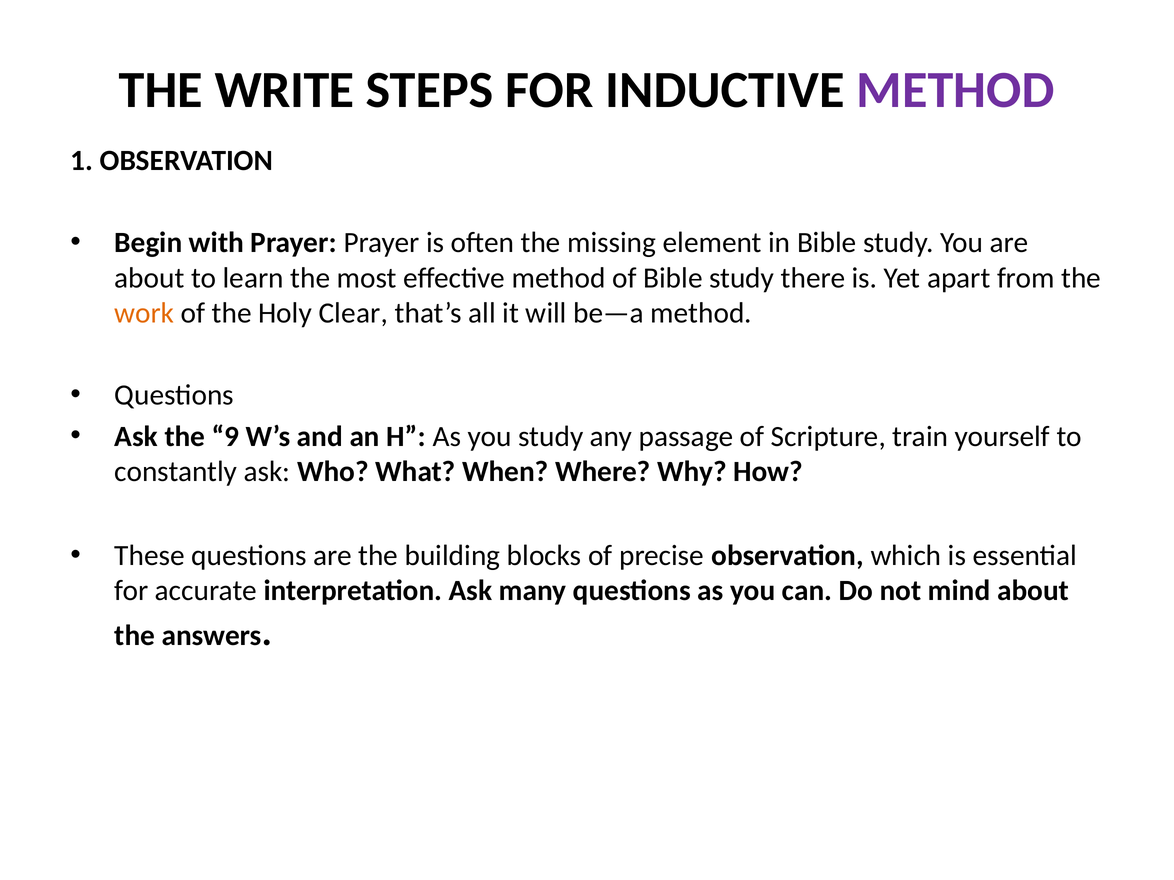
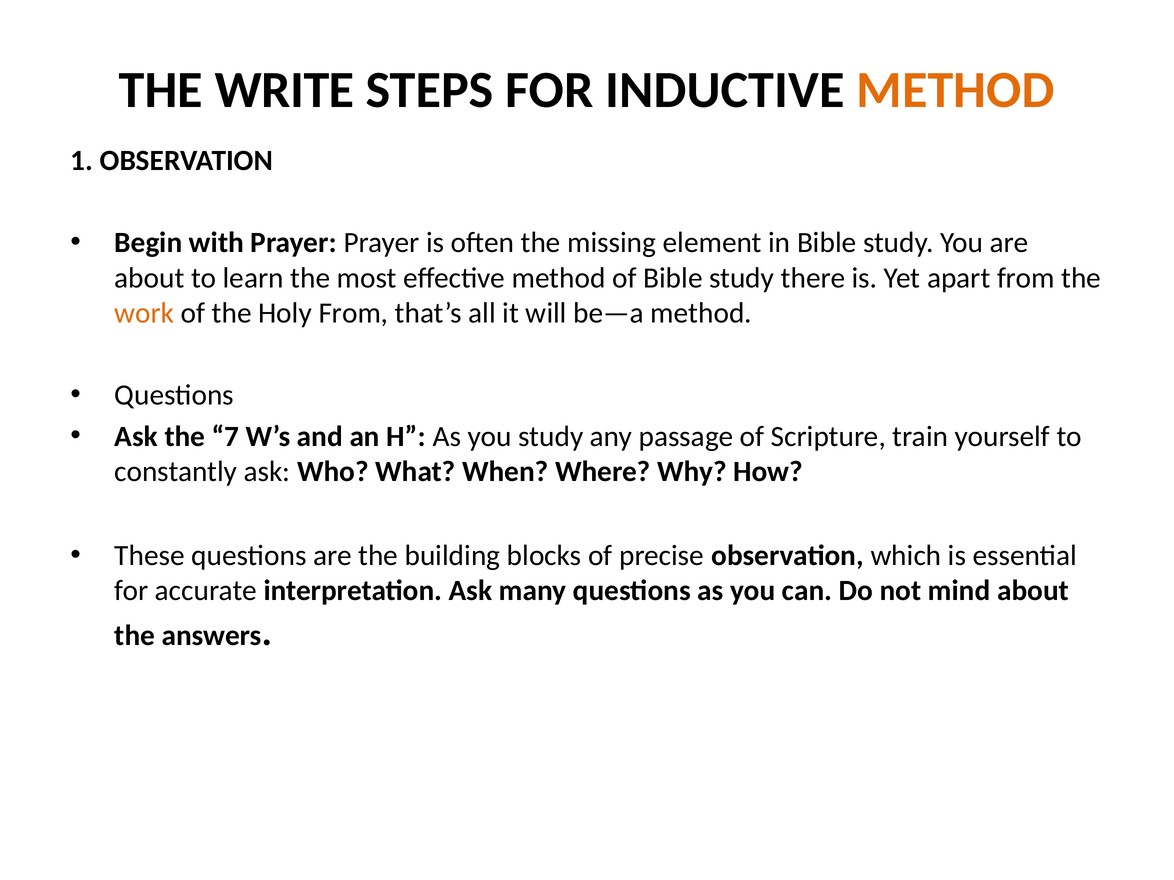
METHOD at (955, 90) colour: purple -> orange
Holy Clear: Clear -> From
9: 9 -> 7
